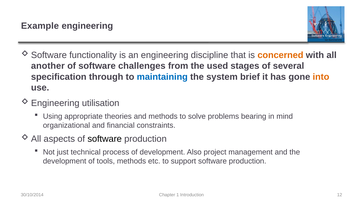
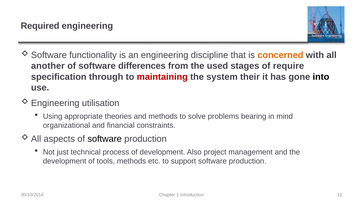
Example: Example -> Required
challenges: challenges -> differences
several: several -> require
maintaining colour: blue -> red
brief: brief -> their
into colour: orange -> black
